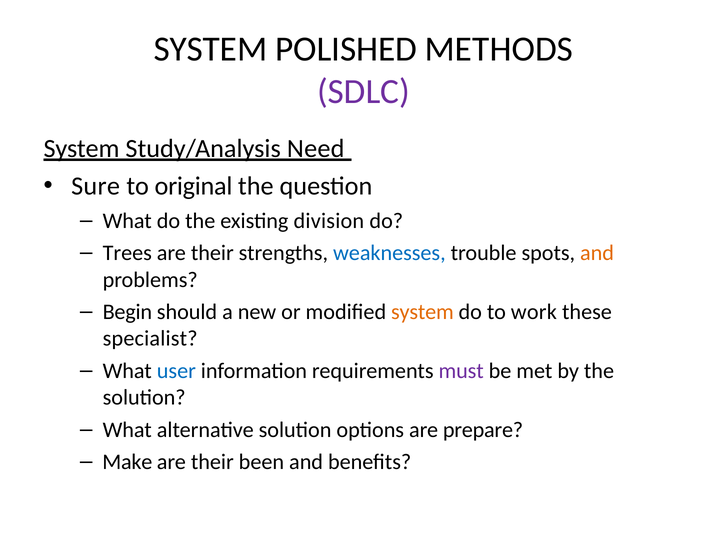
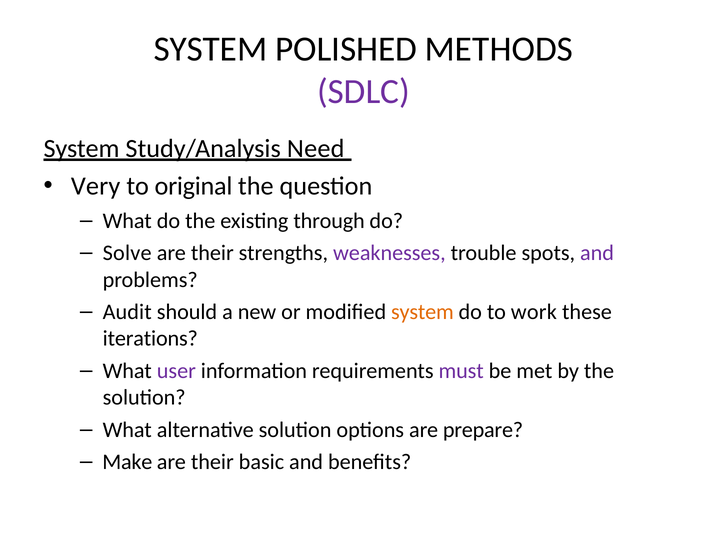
Sure: Sure -> Very
division: division -> through
Trees: Trees -> Solve
weaknesses colour: blue -> purple
and at (597, 253) colour: orange -> purple
Begin: Begin -> Audit
specialist: specialist -> iterations
user colour: blue -> purple
been: been -> basic
